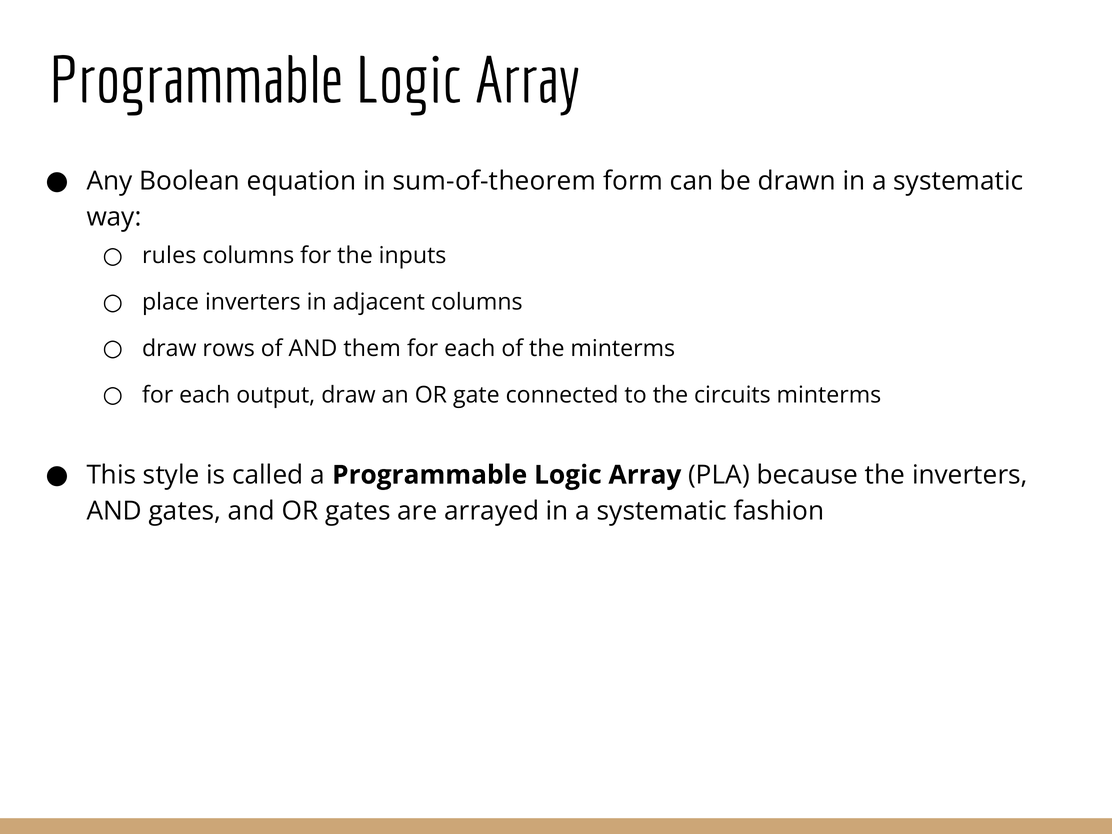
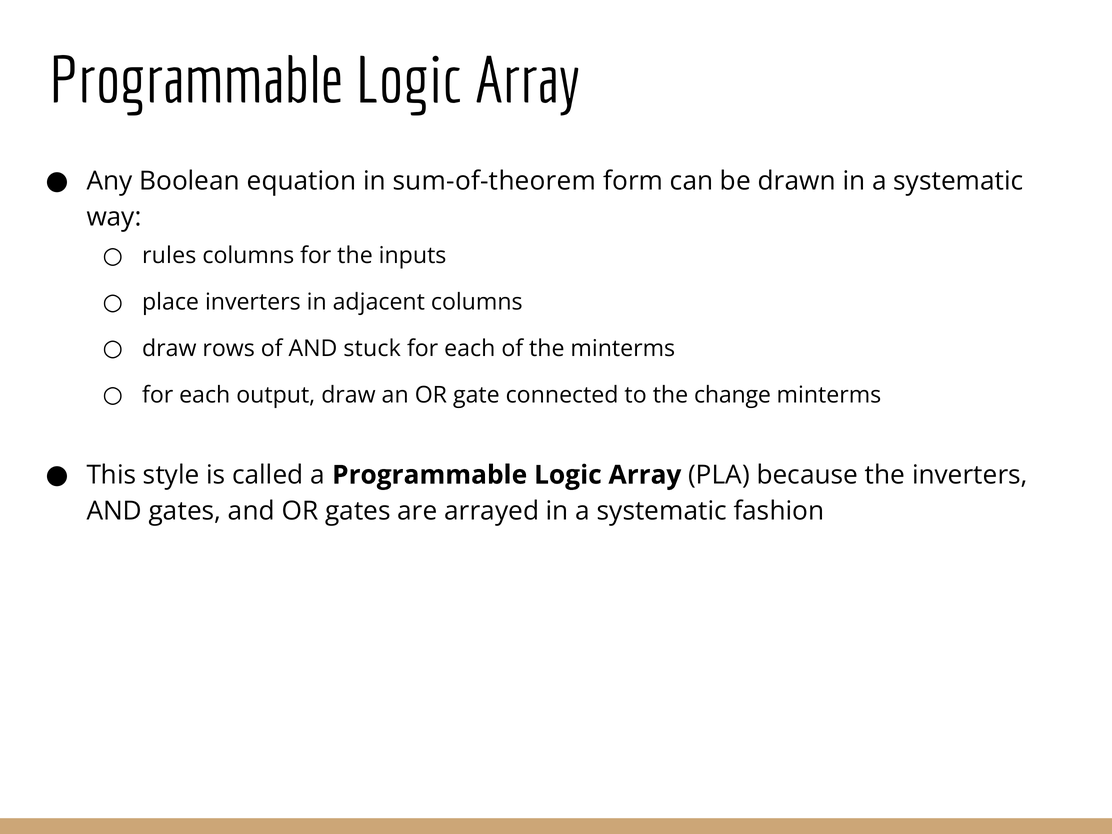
them: them -> stuck
circuits: circuits -> change
